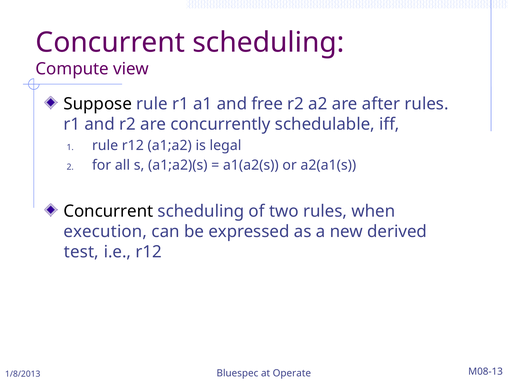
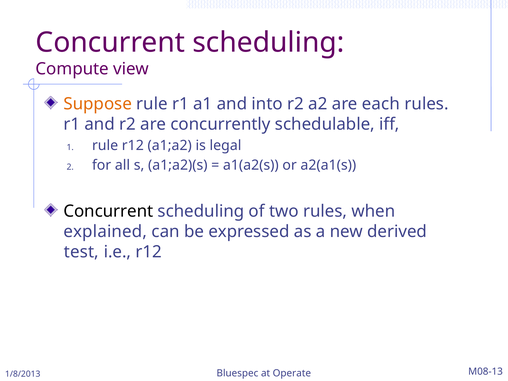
Suppose colour: black -> orange
free: free -> into
after: after -> each
execution: execution -> explained
